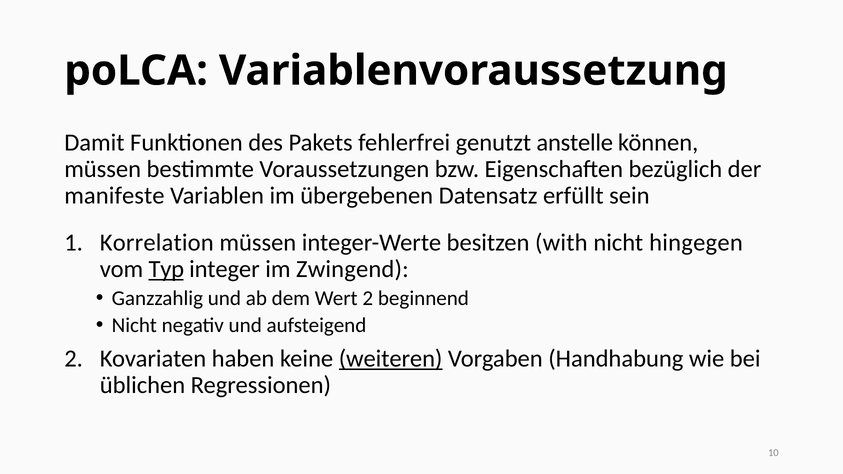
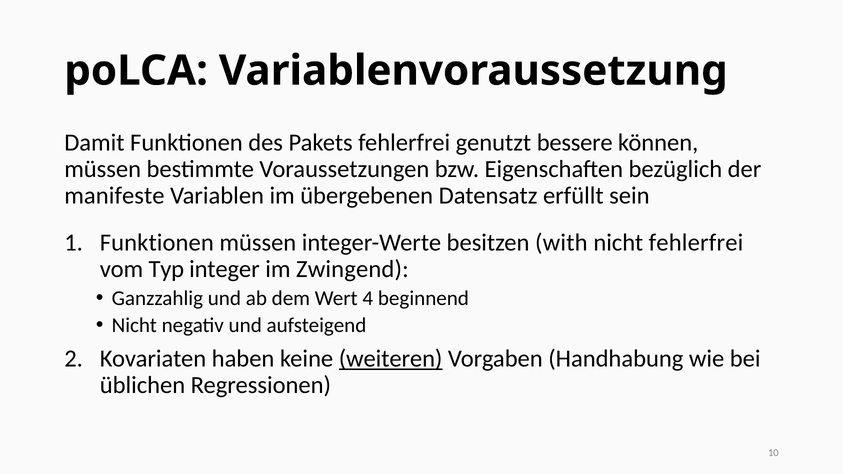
anstelle: anstelle -> bessere
1 Korrelation: Korrelation -> Funktionen
nicht hingegen: hingegen -> fehlerfrei
Typ underline: present -> none
Wert 2: 2 -> 4
